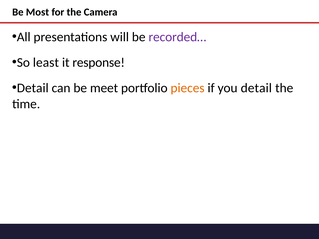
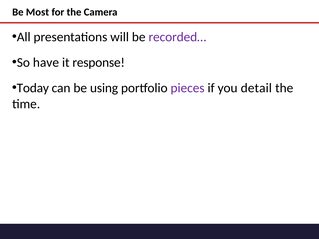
least: least -> have
Detail at (33, 88): Detail -> Today
meet: meet -> using
pieces colour: orange -> purple
